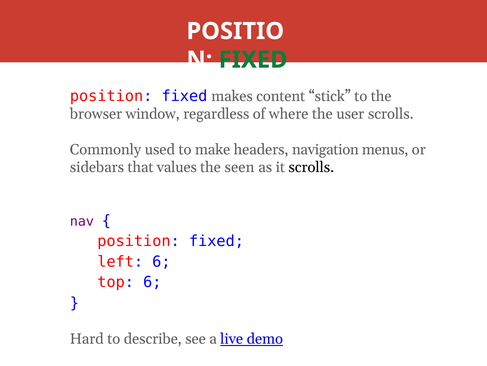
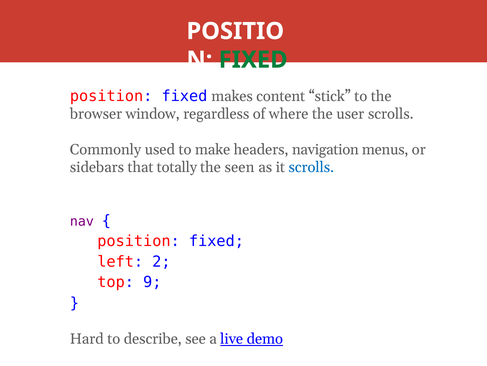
values: values -> totally
scrolls at (311, 167) colour: black -> blue
left 6: 6 -> 2
top 6: 6 -> 9
